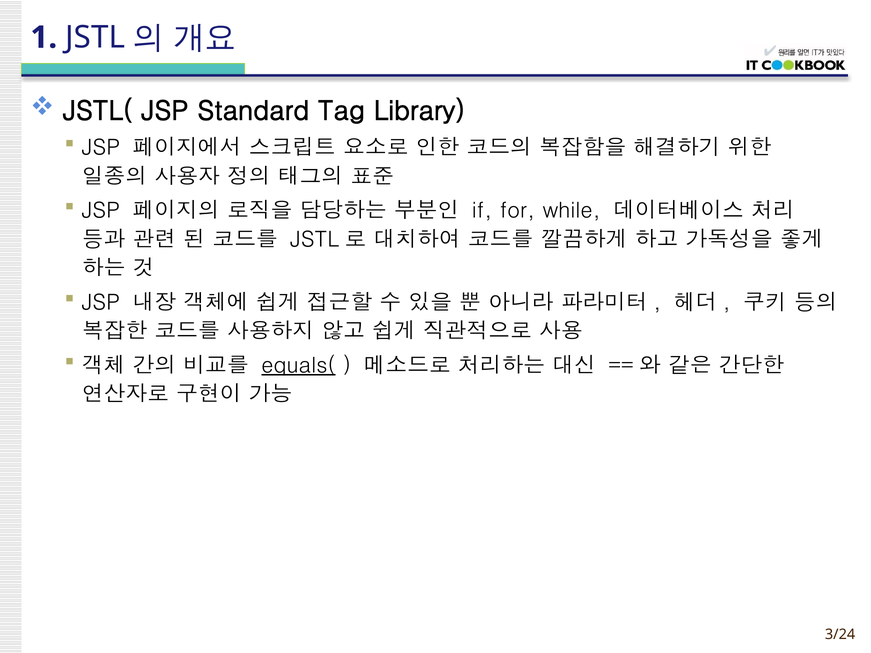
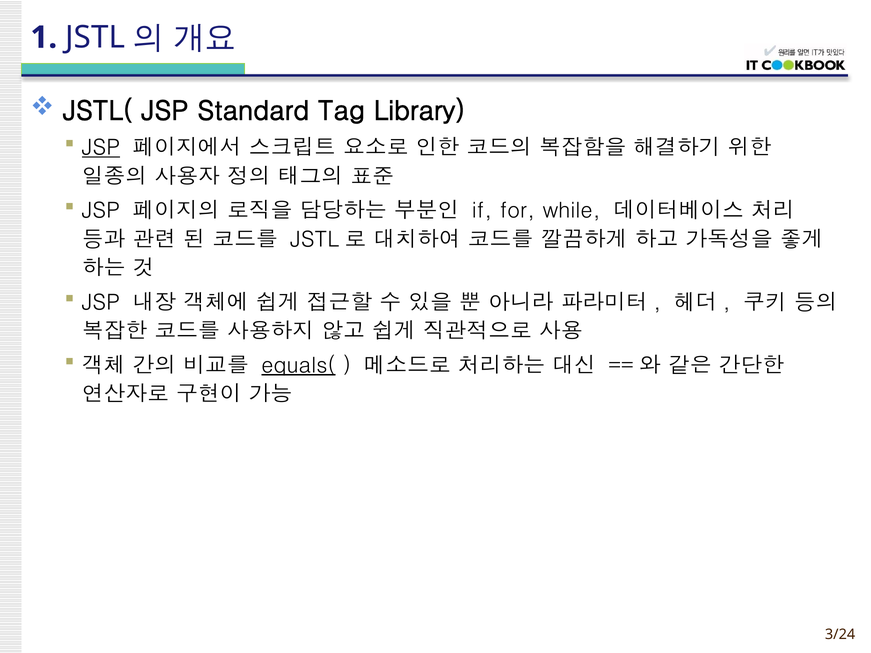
JSP at (101, 148) underline: none -> present
